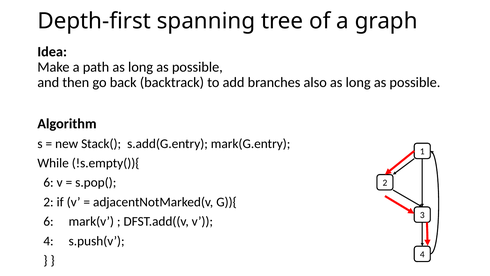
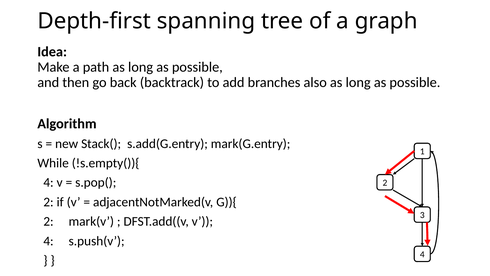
6 at (48, 182): 6 -> 4
6 at (48, 221): 6 -> 2
